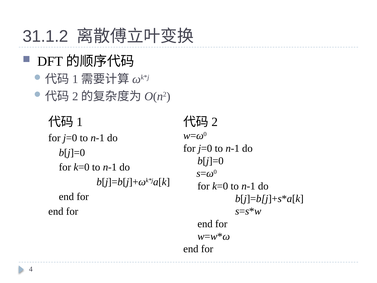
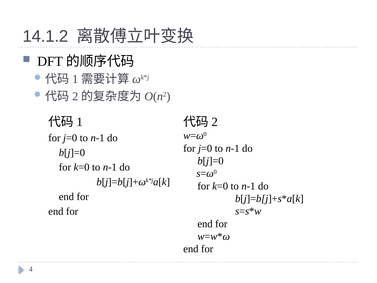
31.1.2: 31.1.2 -> 14.1.2
